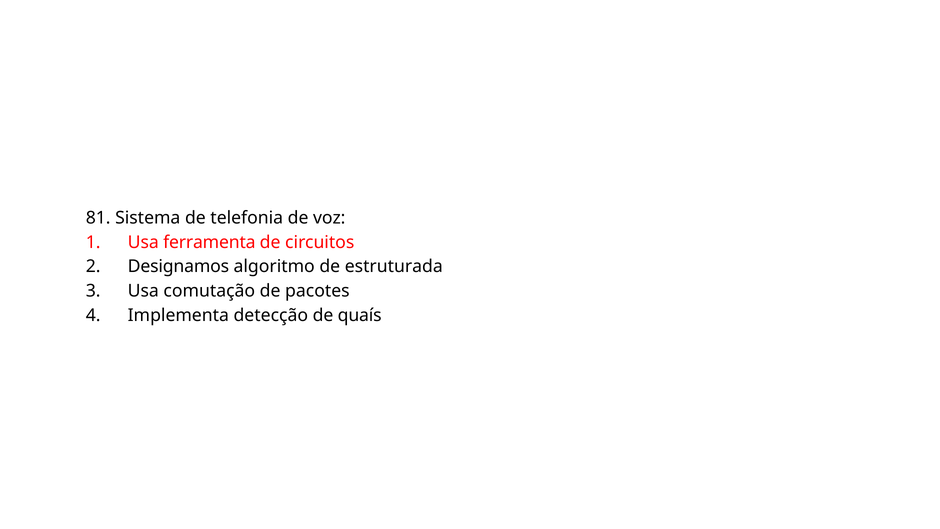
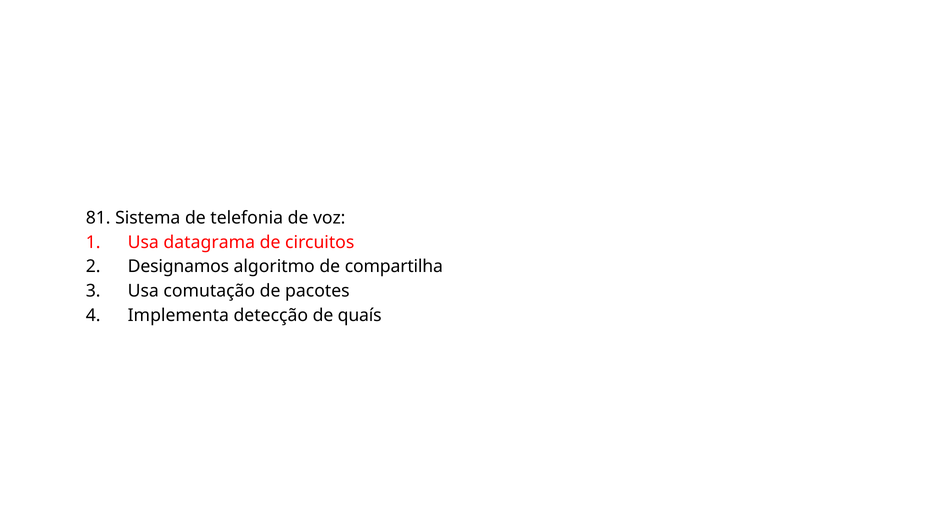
ferramenta: ferramenta -> datagrama
estruturada: estruturada -> compartilha
